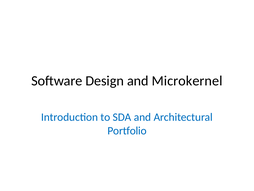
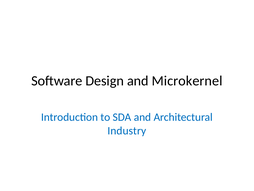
Portfolio: Portfolio -> Industry
